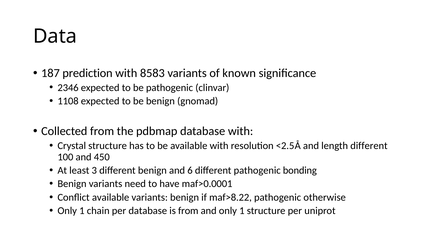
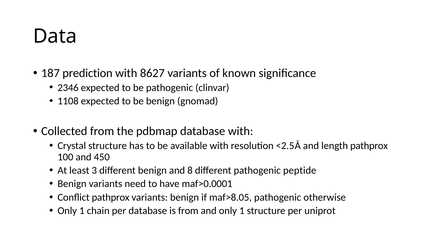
8583: 8583 -> 8627
length different: different -> pathprox
6: 6 -> 8
bonding: bonding -> peptide
Conflict available: available -> pathprox
maf>8.22: maf>8.22 -> maf>8.05
